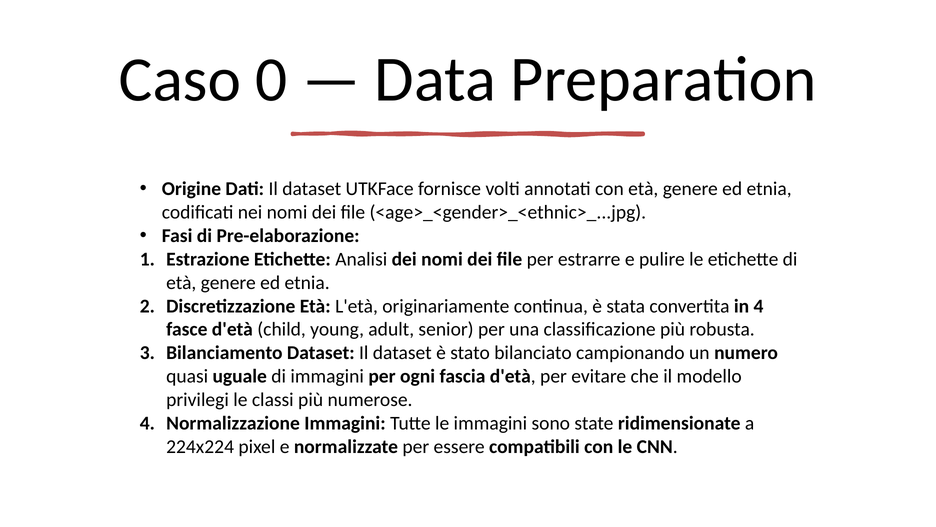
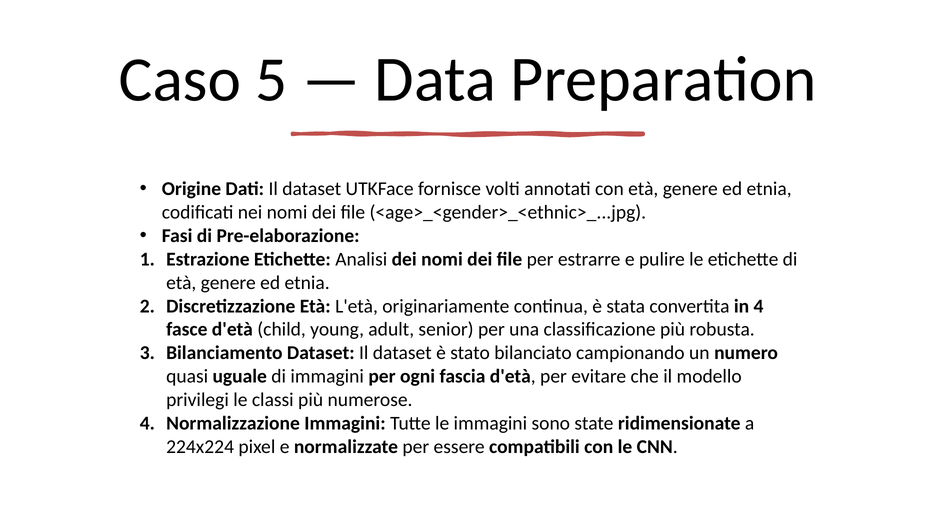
0: 0 -> 5
